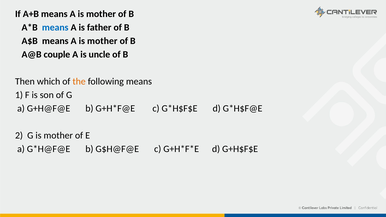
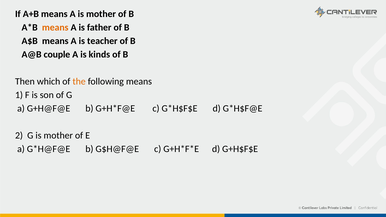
means at (55, 28) colour: blue -> orange
mother at (102, 41): mother -> teacher
uncle: uncle -> kinds
